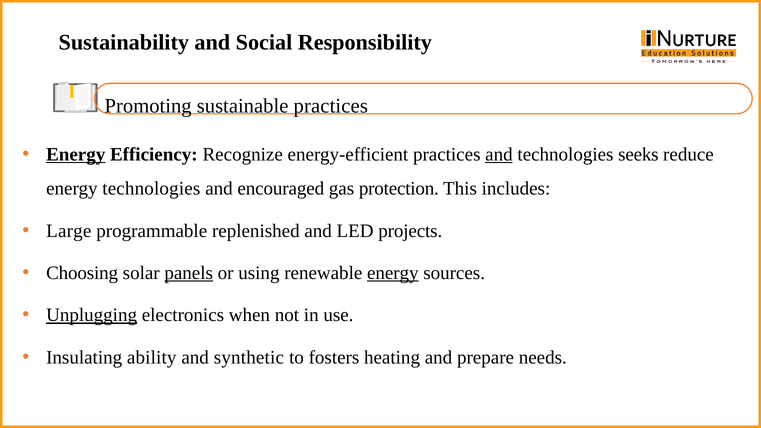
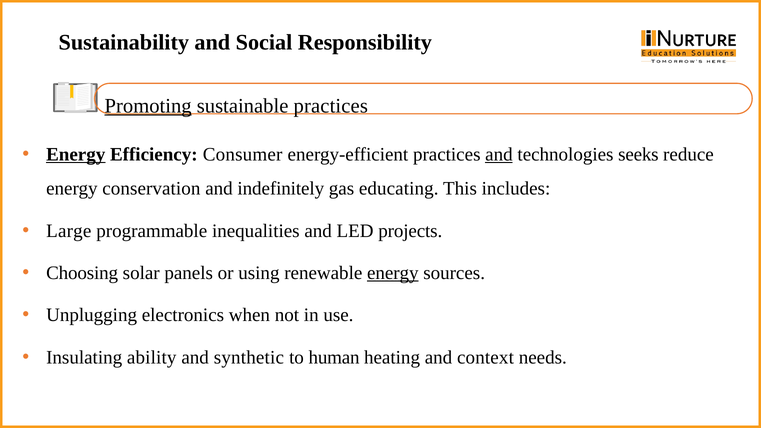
Promoting underline: none -> present
Recognize: Recognize -> Consumer
energy technologies: technologies -> conservation
encouraged: encouraged -> indefinitely
protection: protection -> educating
replenished: replenished -> inequalities
panels underline: present -> none
Unplugging underline: present -> none
fosters: fosters -> human
prepare: prepare -> context
